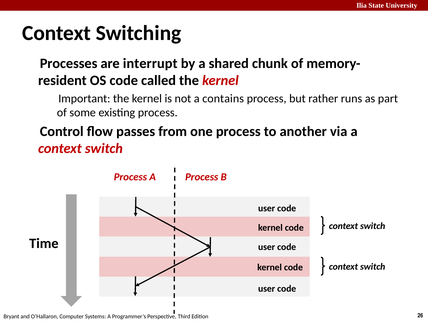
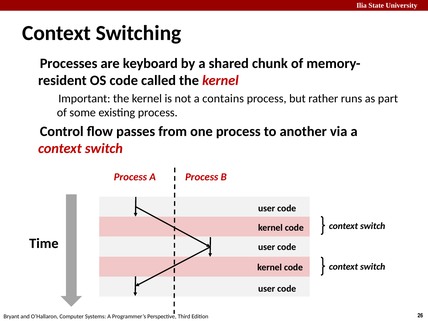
interrupt: interrupt -> keyboard
